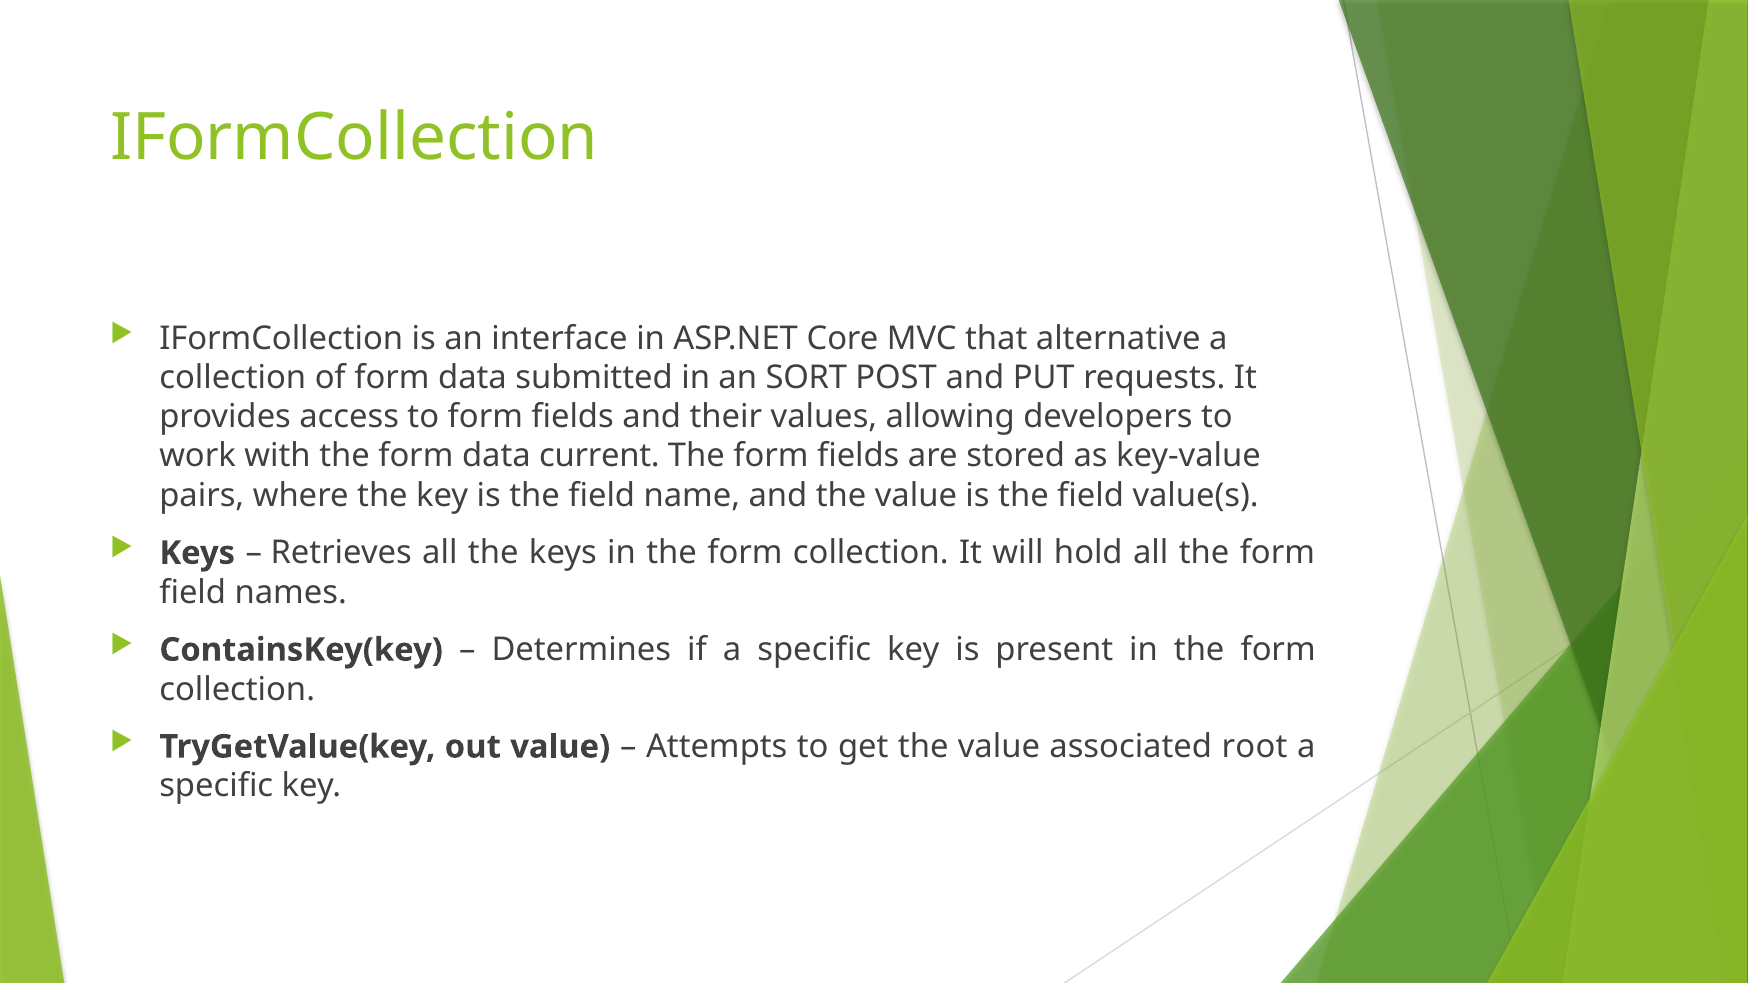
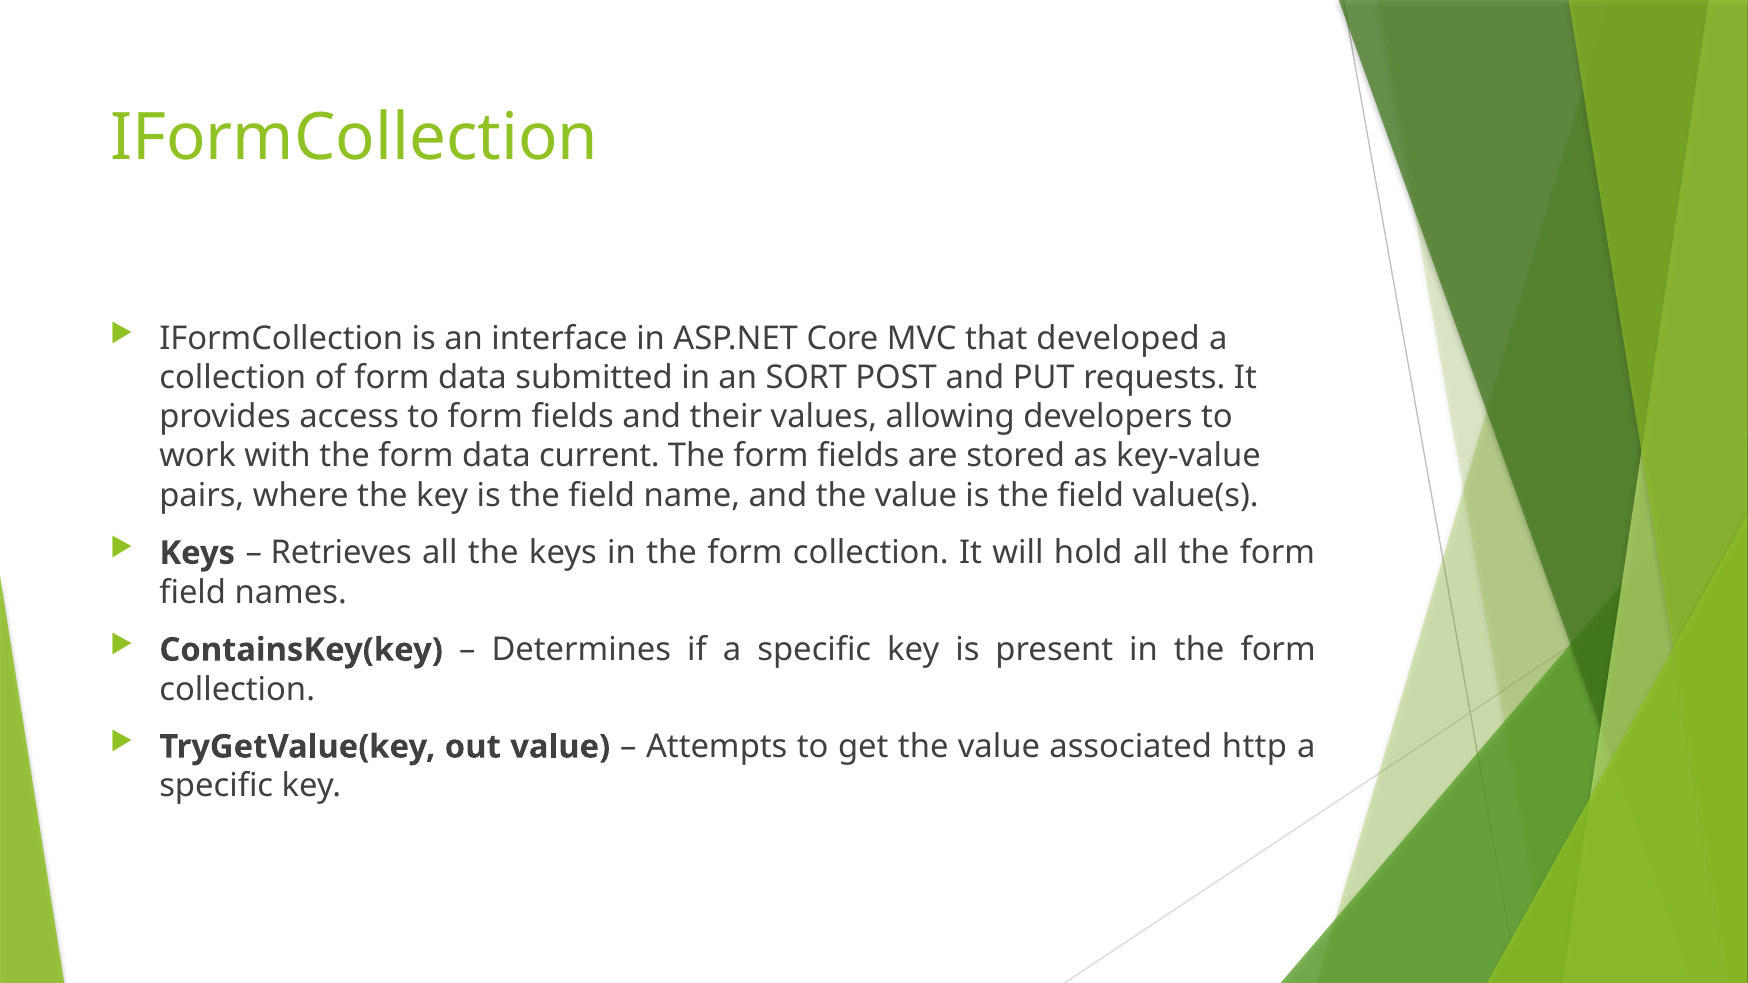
alternative: alternative -> developed
root: root -> http
